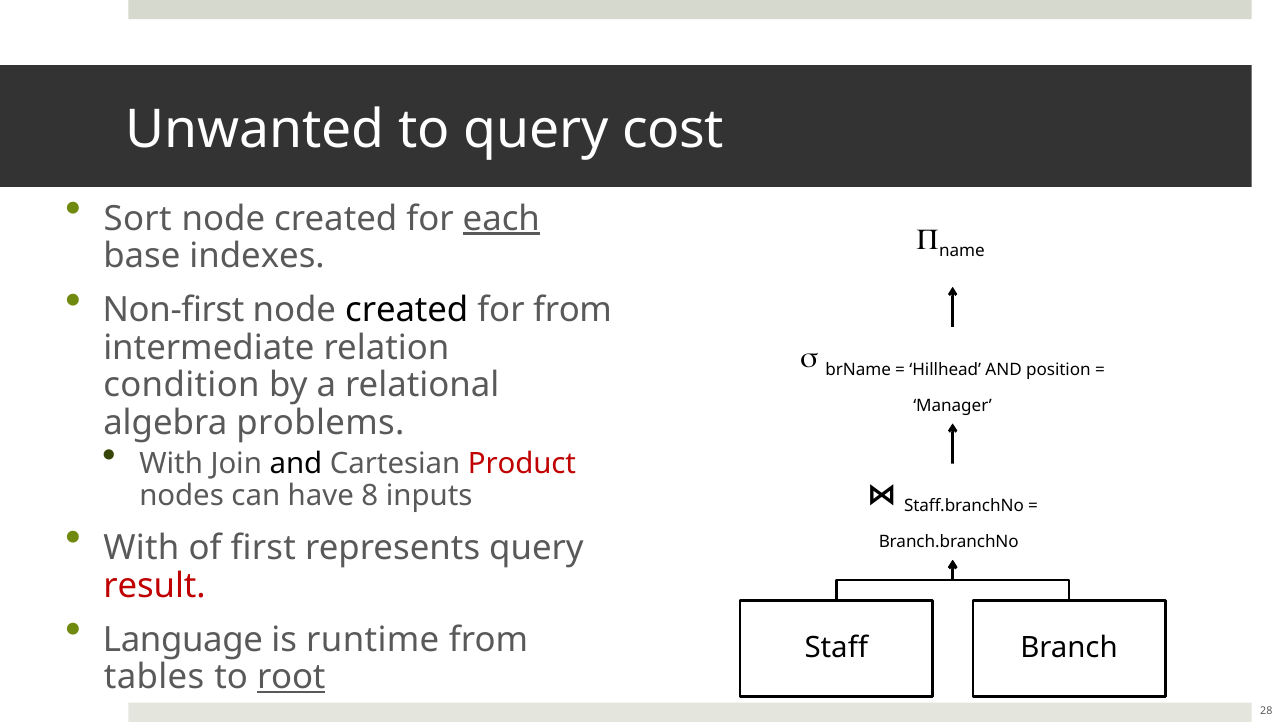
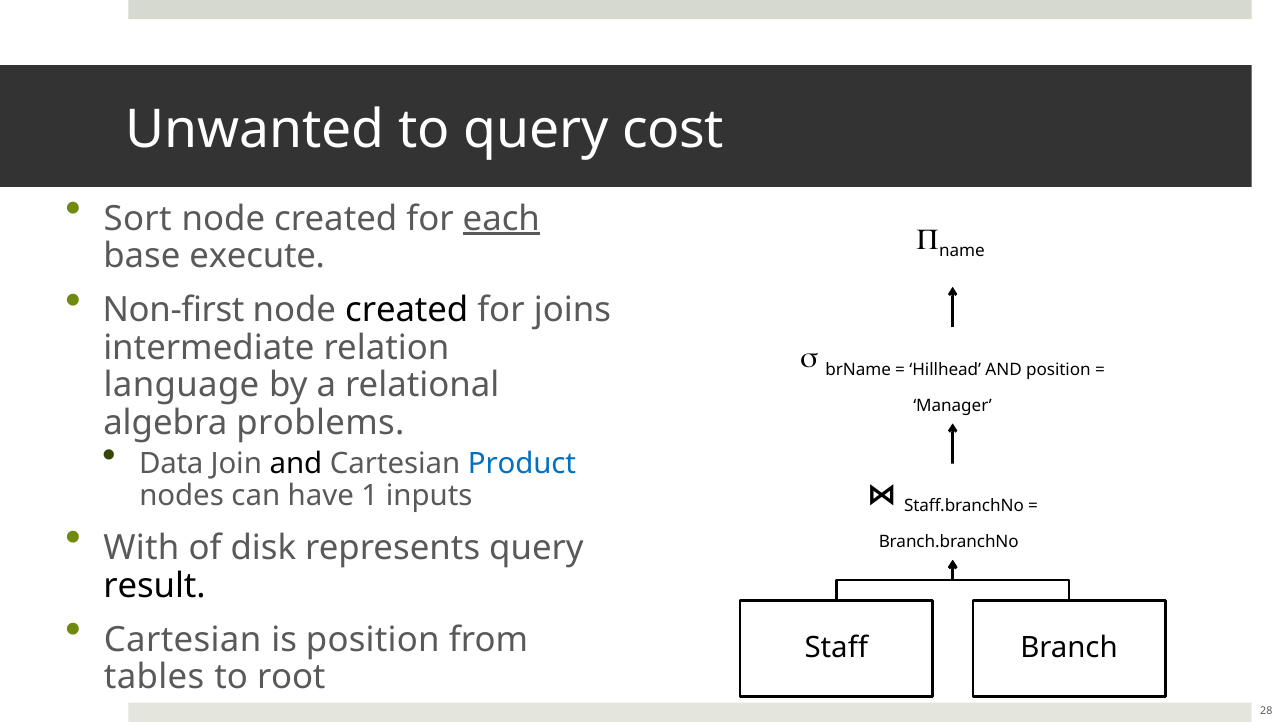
indexes: indexes -> execute
for from: from -> joins
condition: condition -> language
With at (171, 464): With -> Data
Product colour: red -> blue
8: 8 -> 1
first: first -> disk
result colour: red -> black
Language at (183, 640): Language -> Cartesian
is runtime: runtime -> position
root underline: present -> none
